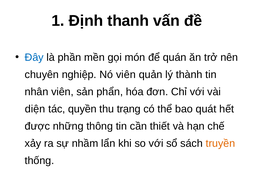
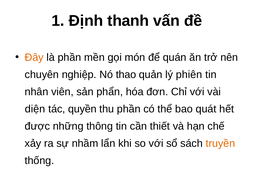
Đây colour: blue -> orange
Nó viên: viên -> thao
thành: thành -> phiên
thu trạng: trạng -> phần
